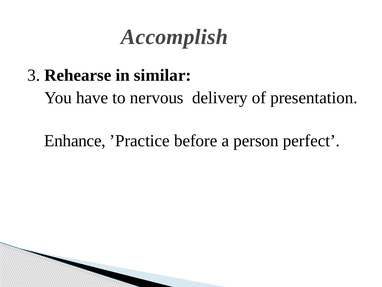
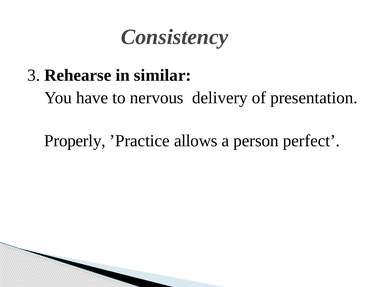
Accomplish: Accomplish -> Consistency
Enhance: Enhance -> Properly
before: before -> allows
